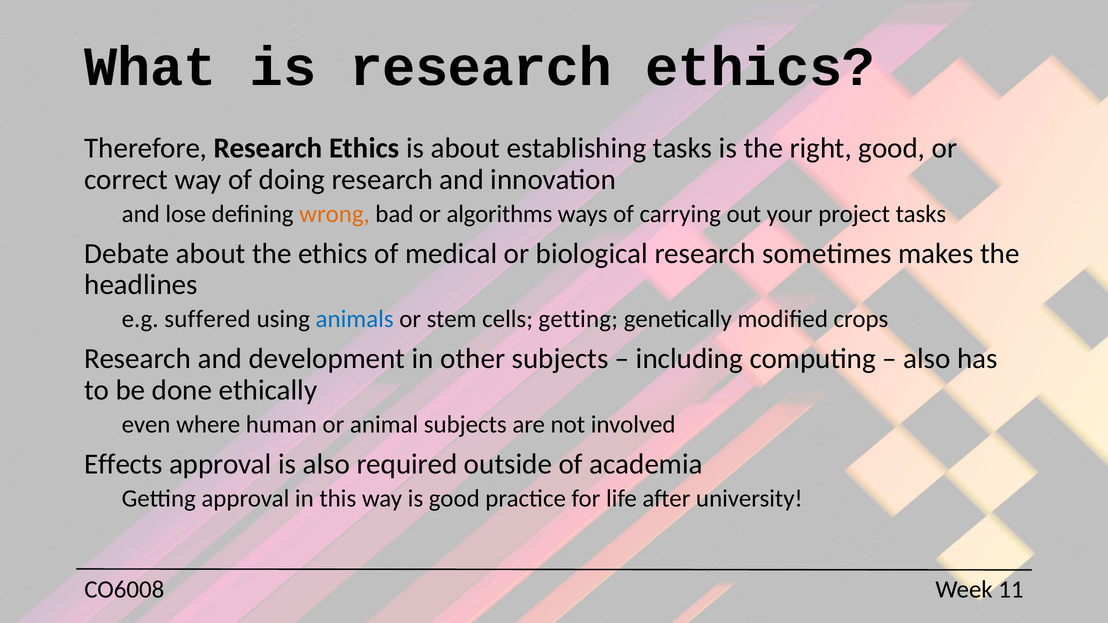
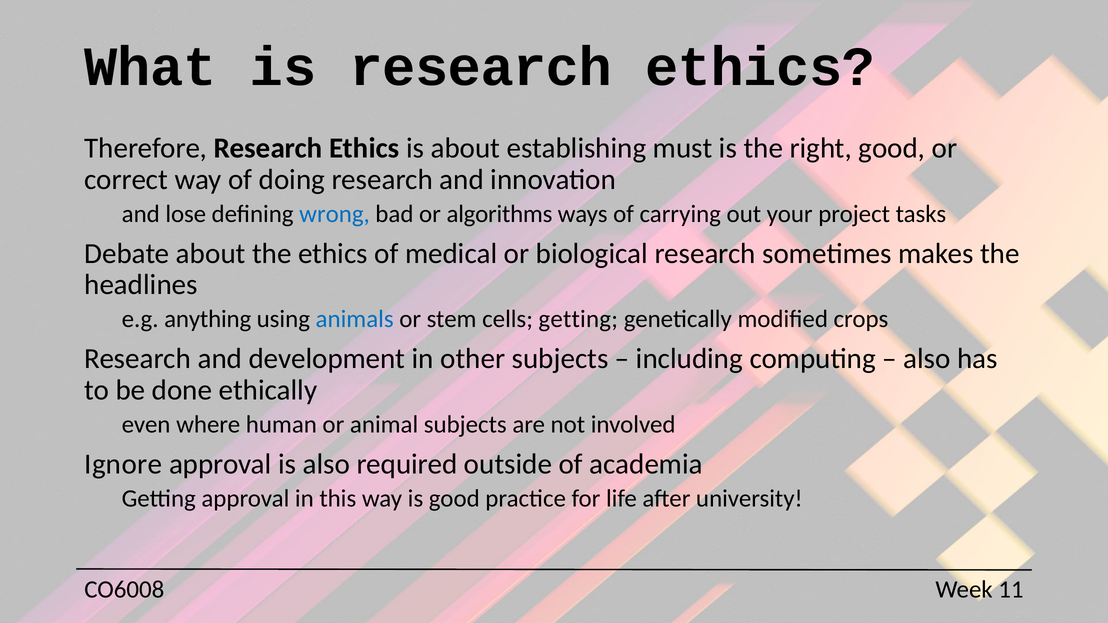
establishing tasks: tasks -> must
wrong colour: orange -> blue
suffered: suffered -> anything
Effects: Effects -> Ignore
